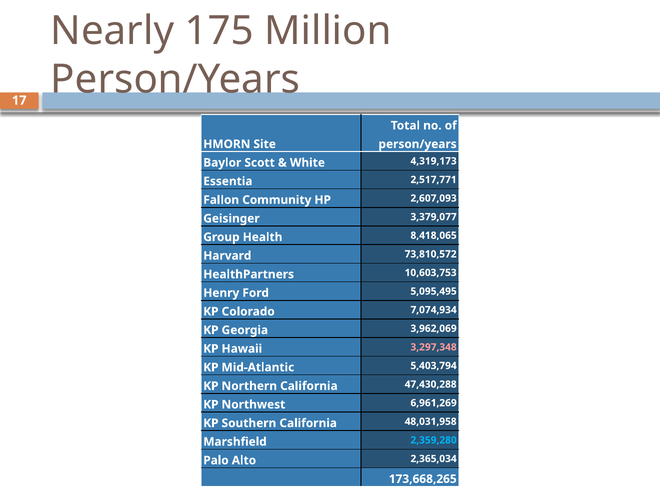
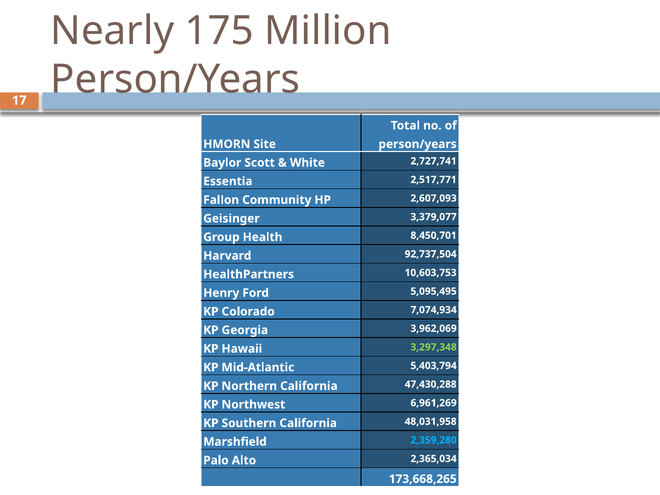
4,319,173: 4,319,173 -> 2,727,741
8,418,065: 8,418,065 -> 8,450,701
73,810,572: 73,810,572 -> 92,737,504
3,297,348 colour: pink -> light green
